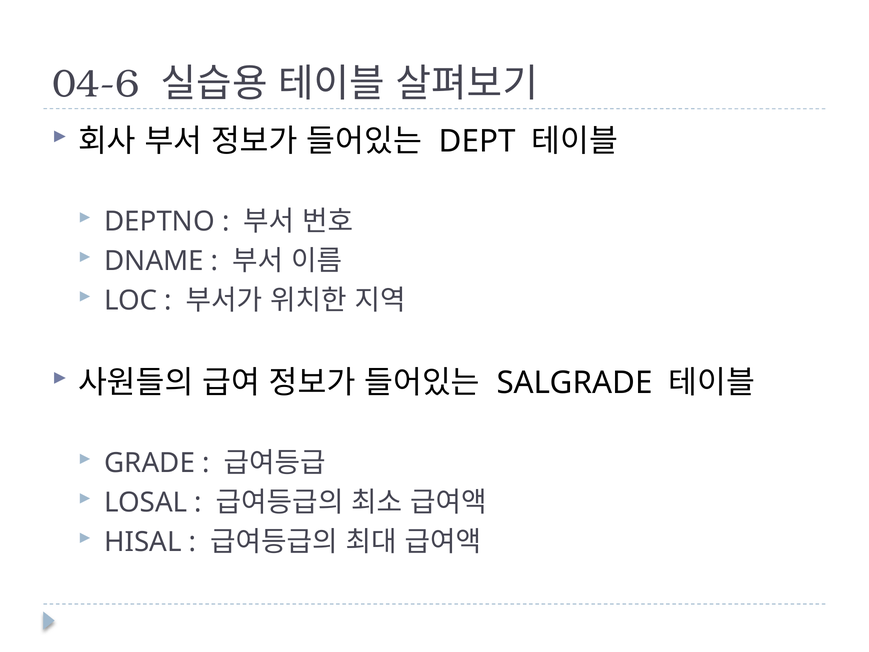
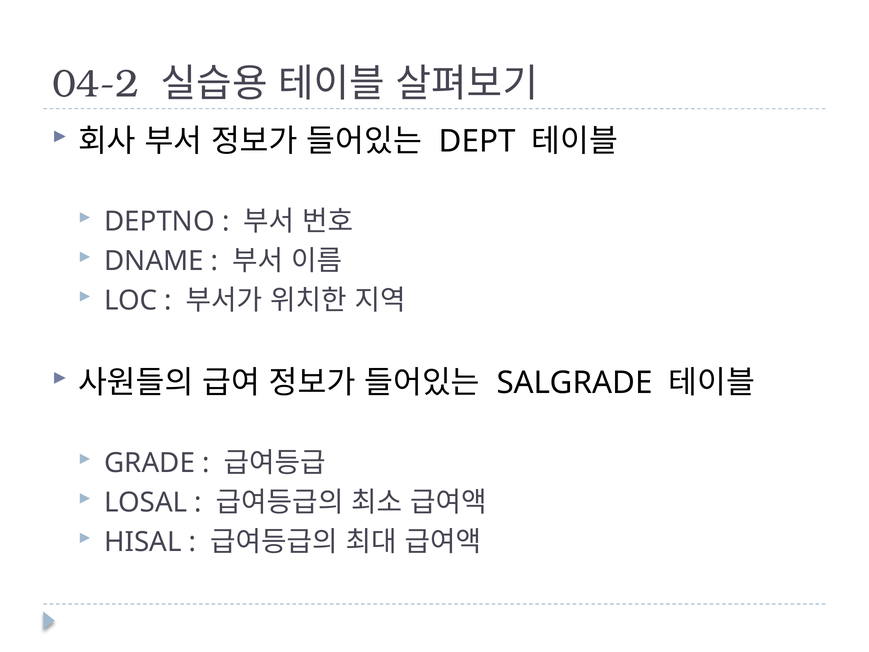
04-6: 04-6 -> 04-2
